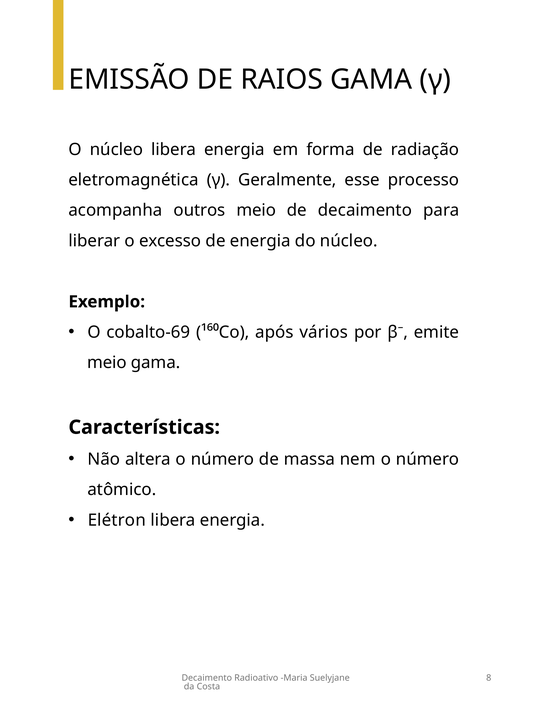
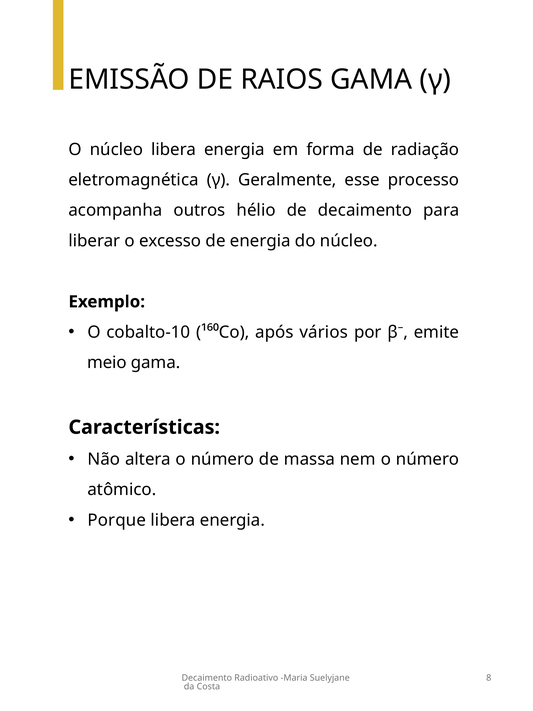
outros meio: meio -> hélio
cobalto-69: cobalto-69 -> cobalto-10
Elétron: Elétron -> Porque
